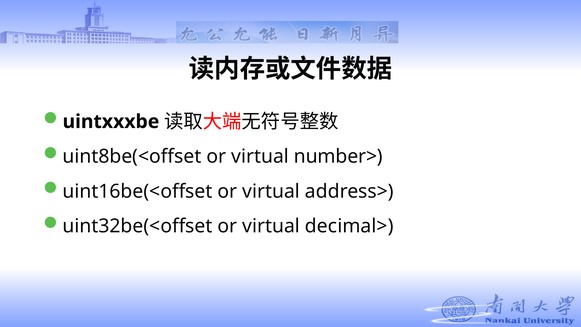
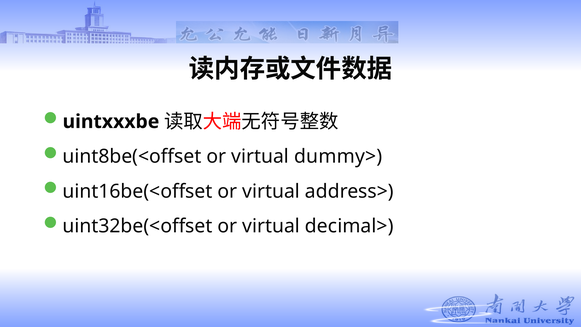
number>: number> -> dummy>
